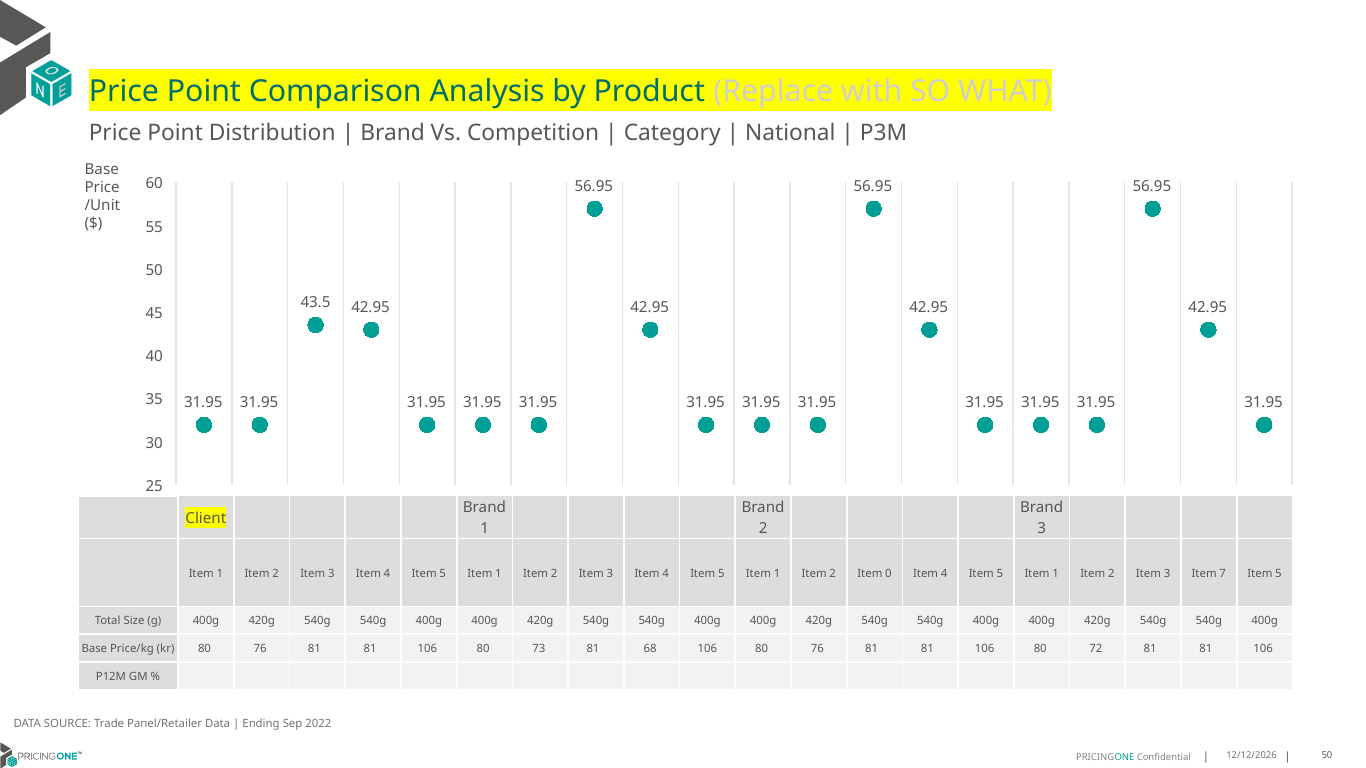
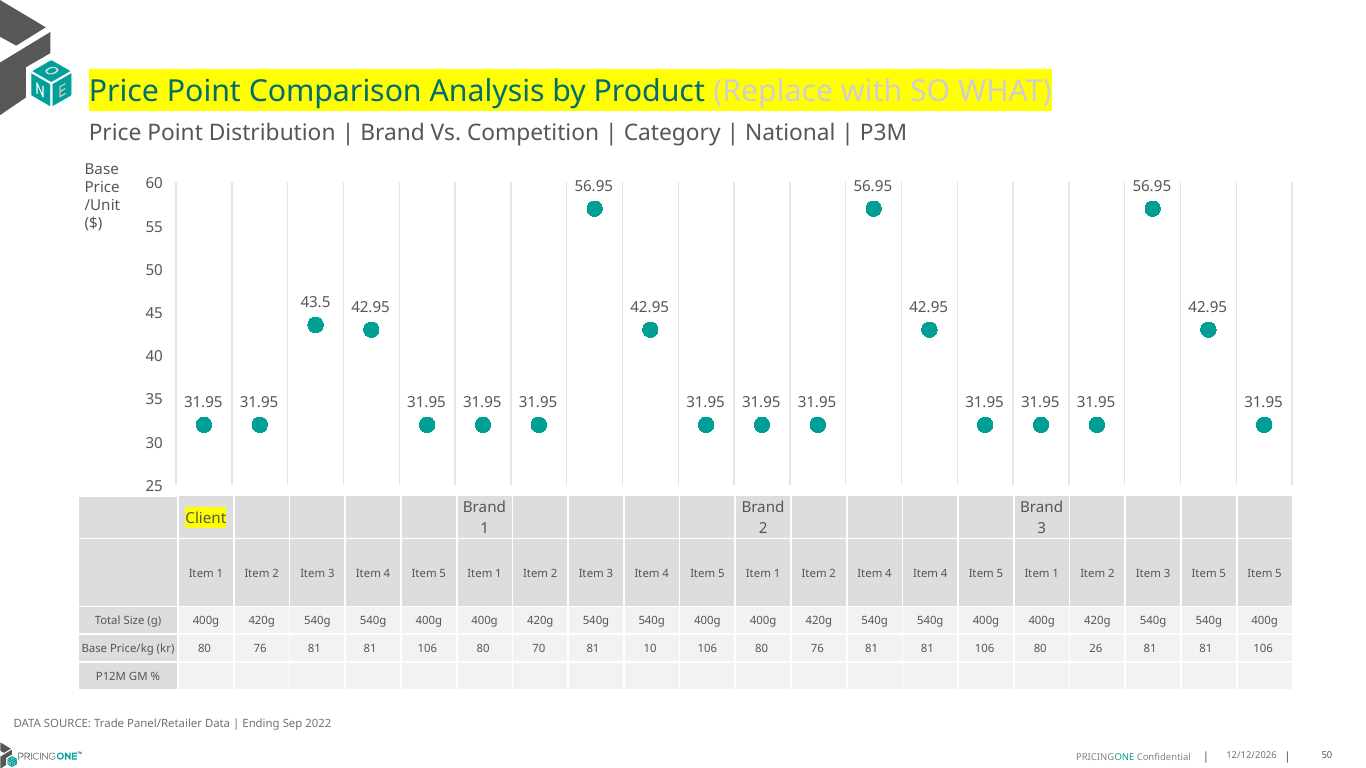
2 Item 0: 0 -> 4
3 Item 7: 7 -> 5
73: 73 -> 70
68: 68 -> 10
72: 72 -> 26
